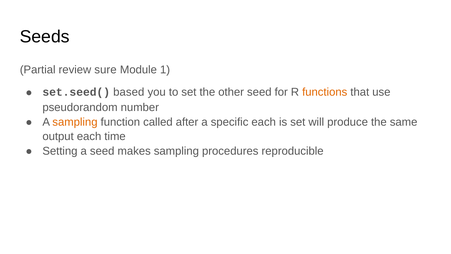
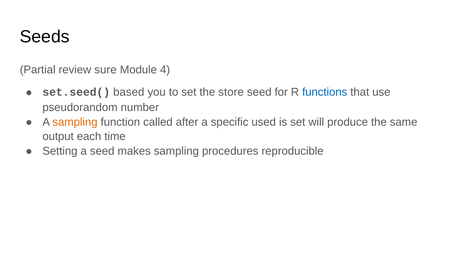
1: 1 -> 4
other: other -> store
functions colour: orange -> blue
specific each: each -> used
